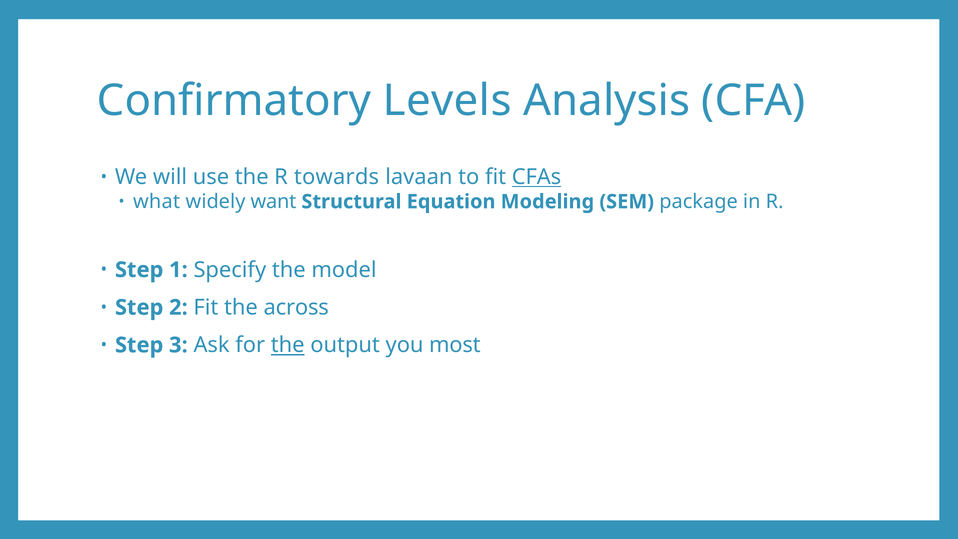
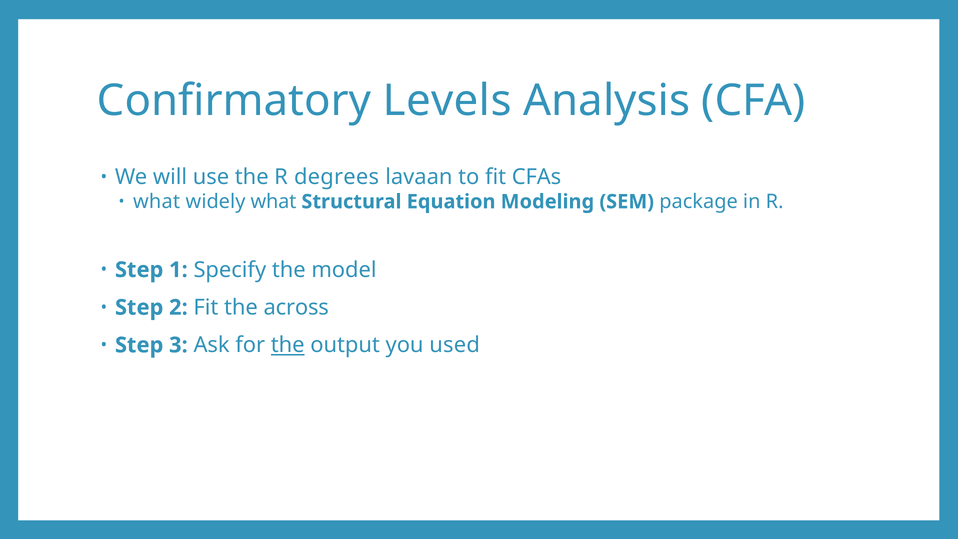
towards: towards -> degrees
CFAs underline: present -> none
widely want: want -> what
most: most -> used
